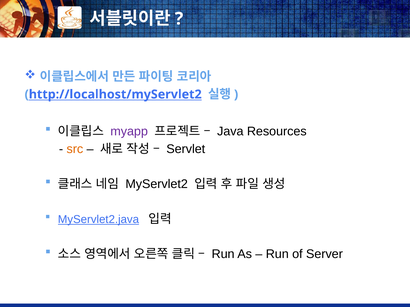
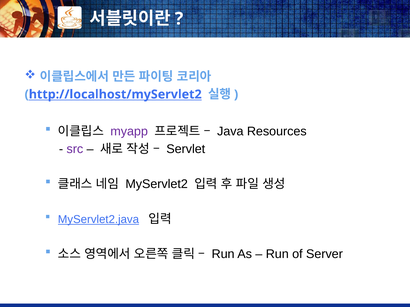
src colour: orange -> purple
